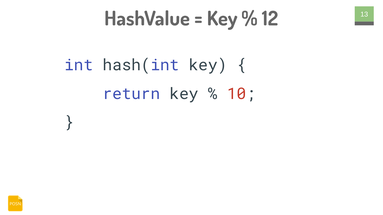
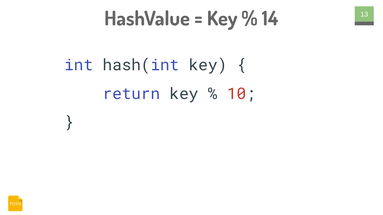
12: 12 -> 14
